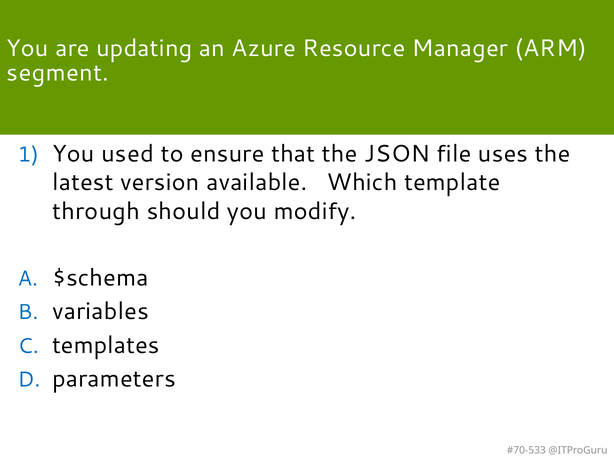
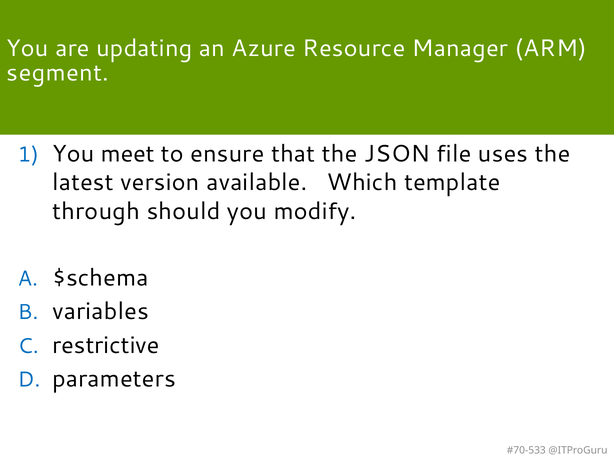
used: used -> meet
templates: templates -> restrictive
